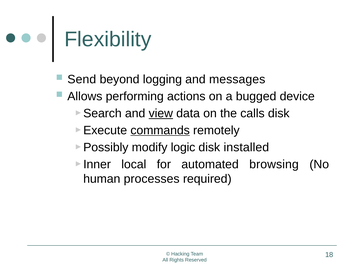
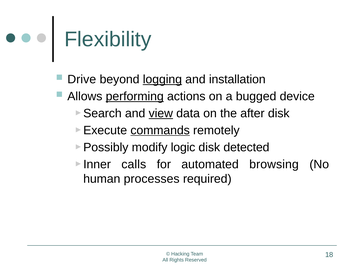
Send: Send -> Drive
logging underline: none -> present
messages: messages -> installation
performing underline: none -> present
calls: calls -> after
installed: installed -> detected
local: local -> calls
